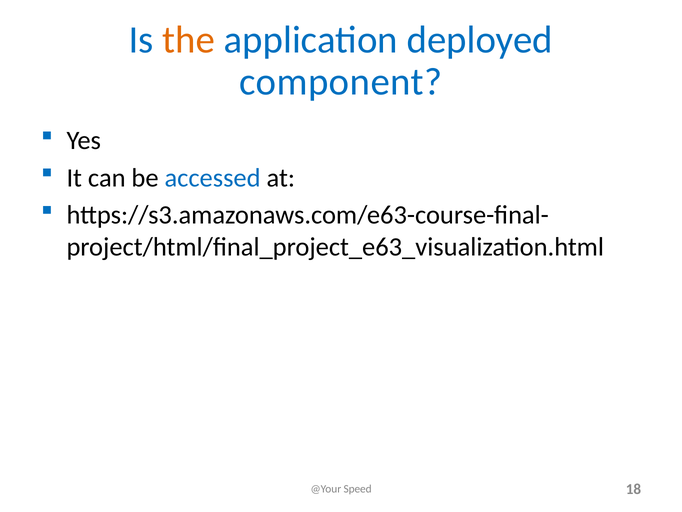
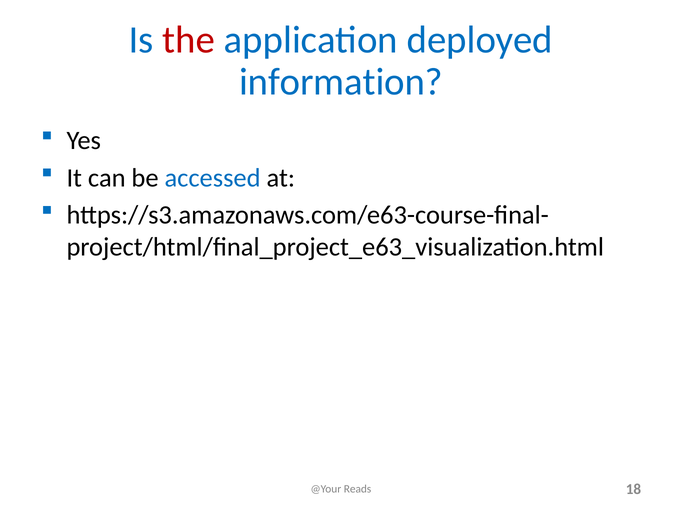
the colour: orange -> red
component: component -> information
Speed: Speed -> Reads
